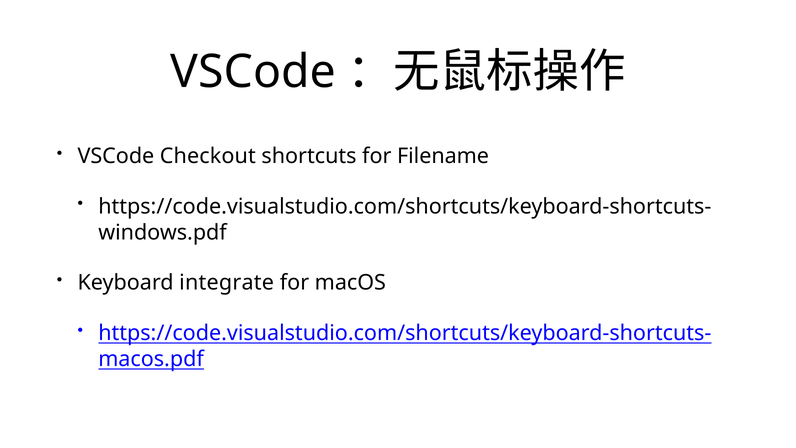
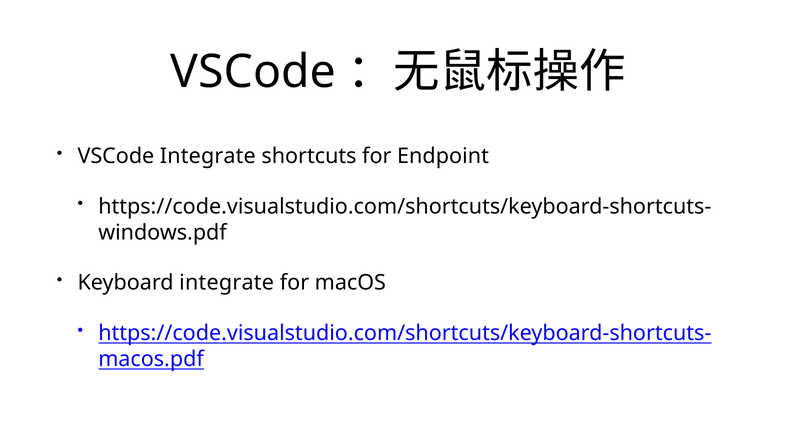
VSCode Checkout: Checkout -> Integrate
Filename: Filename -> Endpoint
